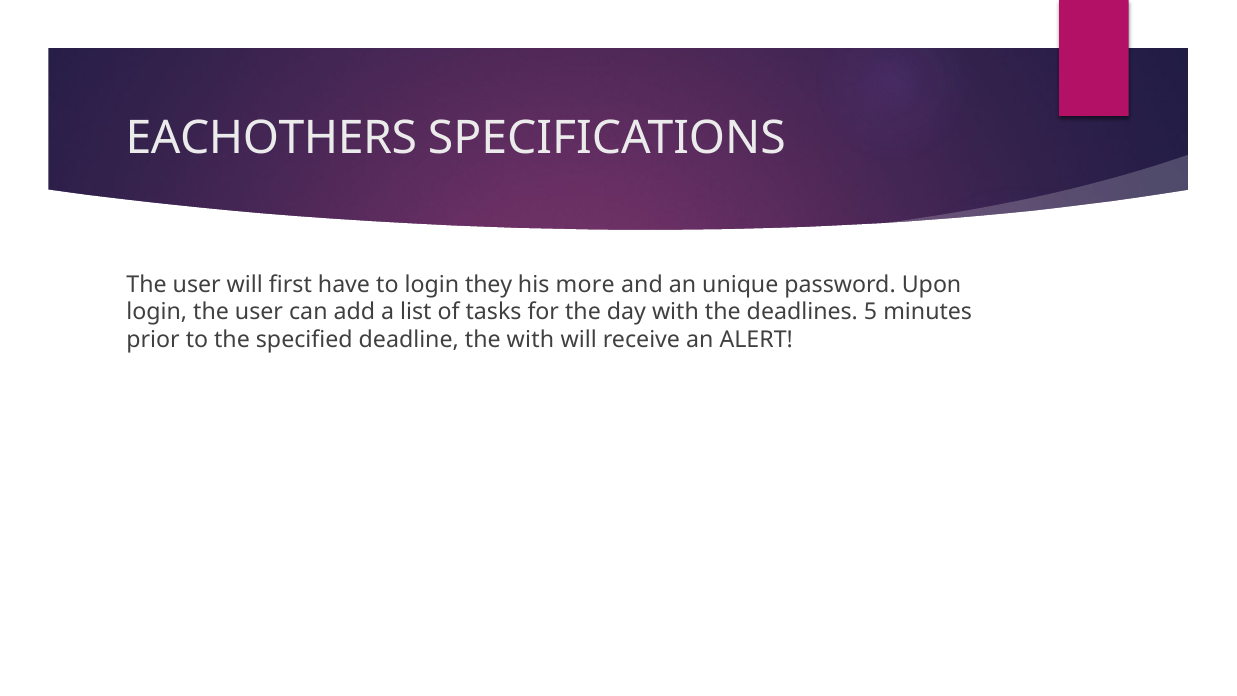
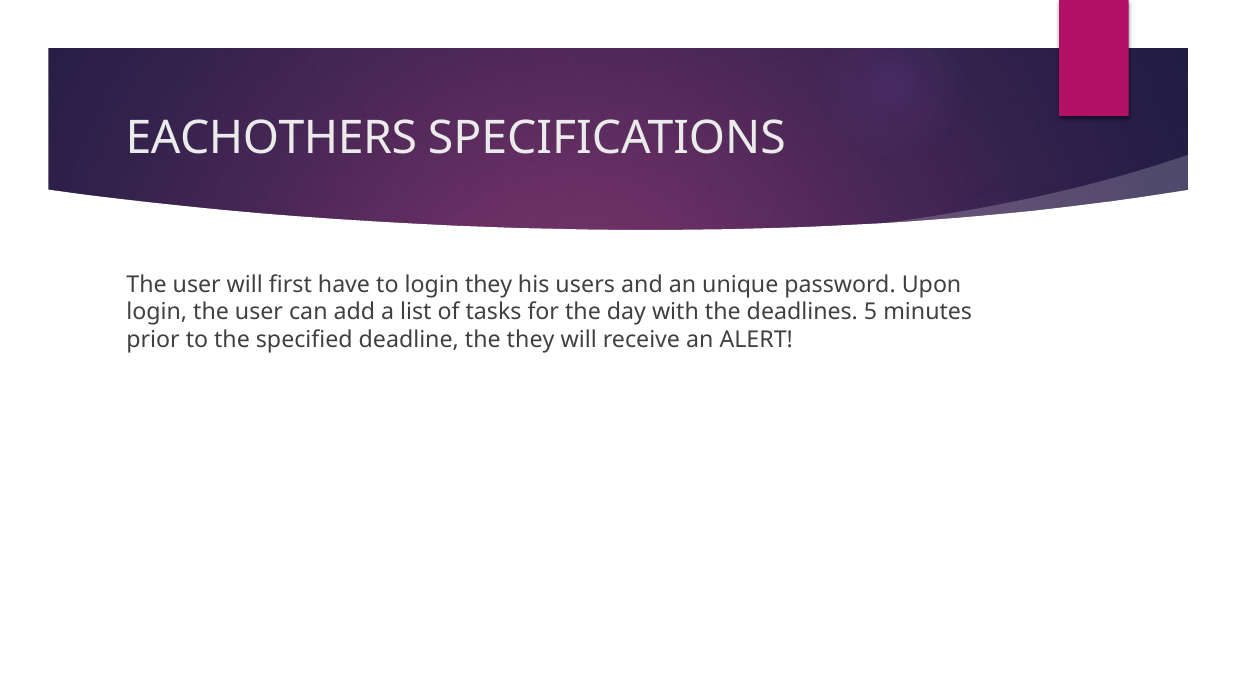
more: more -> users
the with: with -> they
